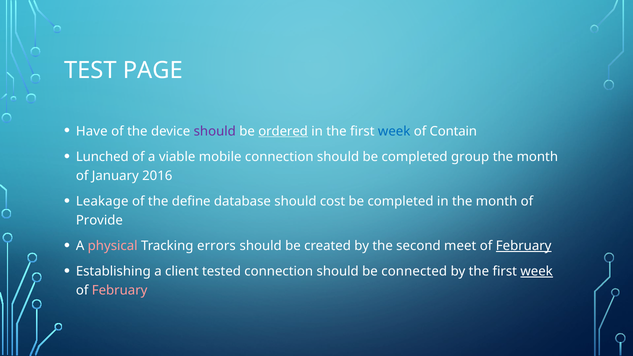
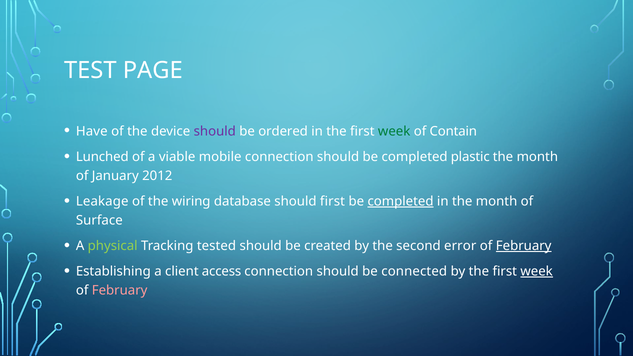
ordered underline: present -> none
week at (394, 131) colour: blue -> green
group: group -> plastic
2016: 2016 -> 2012
define: define -> wiring
should cost: cost -> first
completed at (401, 201) underline: none -> present
Provide: Provide -> Surface
physical colour: pink -> light green
errors: errors -> tested
meet: meet -> error
tested: tested -> access
